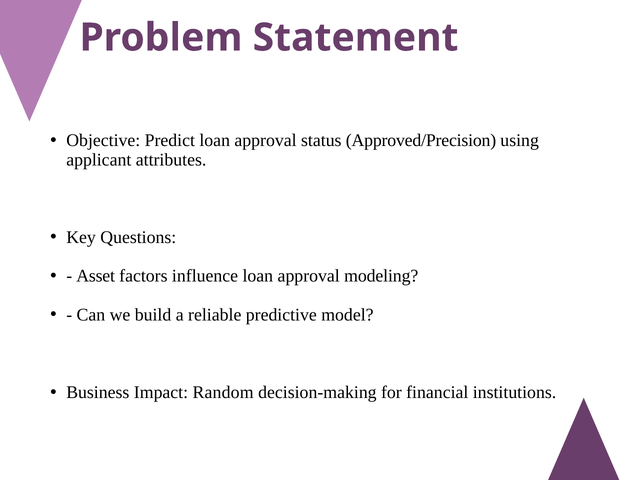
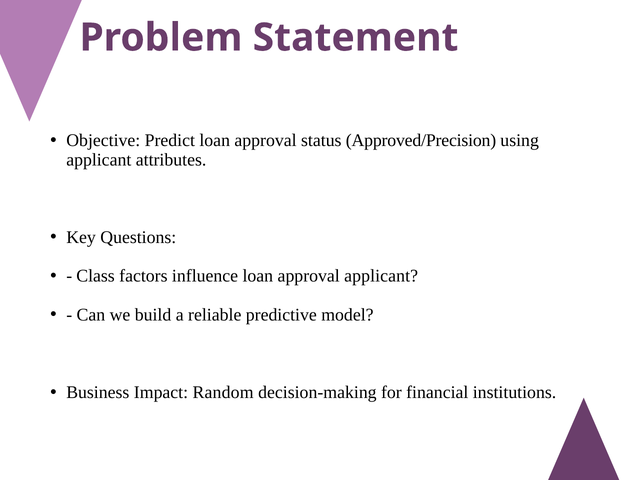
Asset: Asset -> Class
approval modeling: modeling -> applicant
